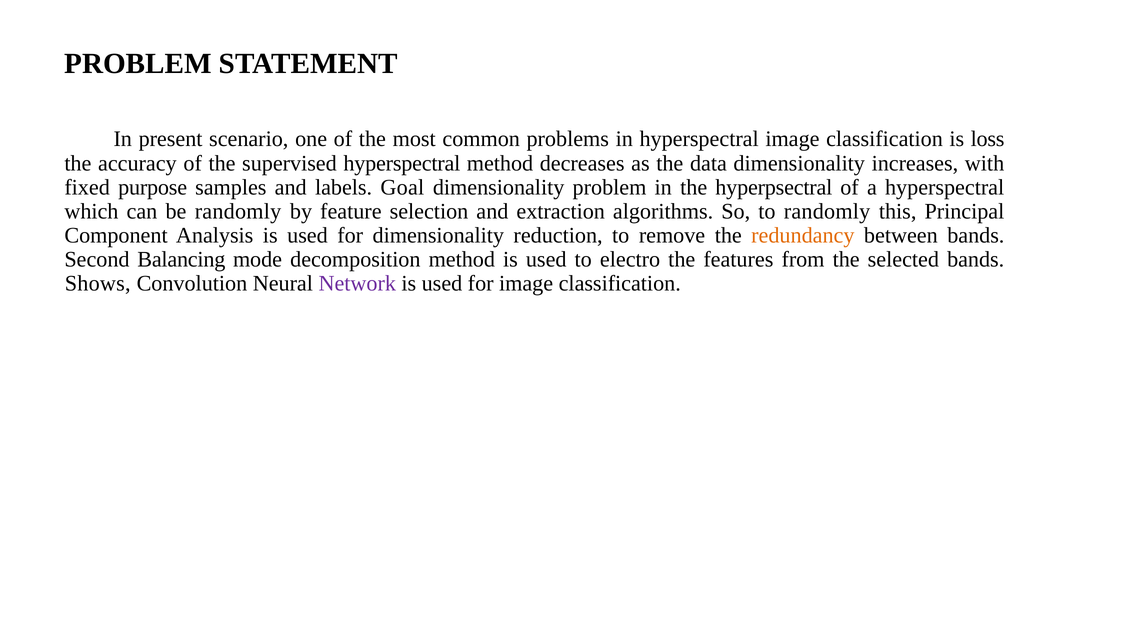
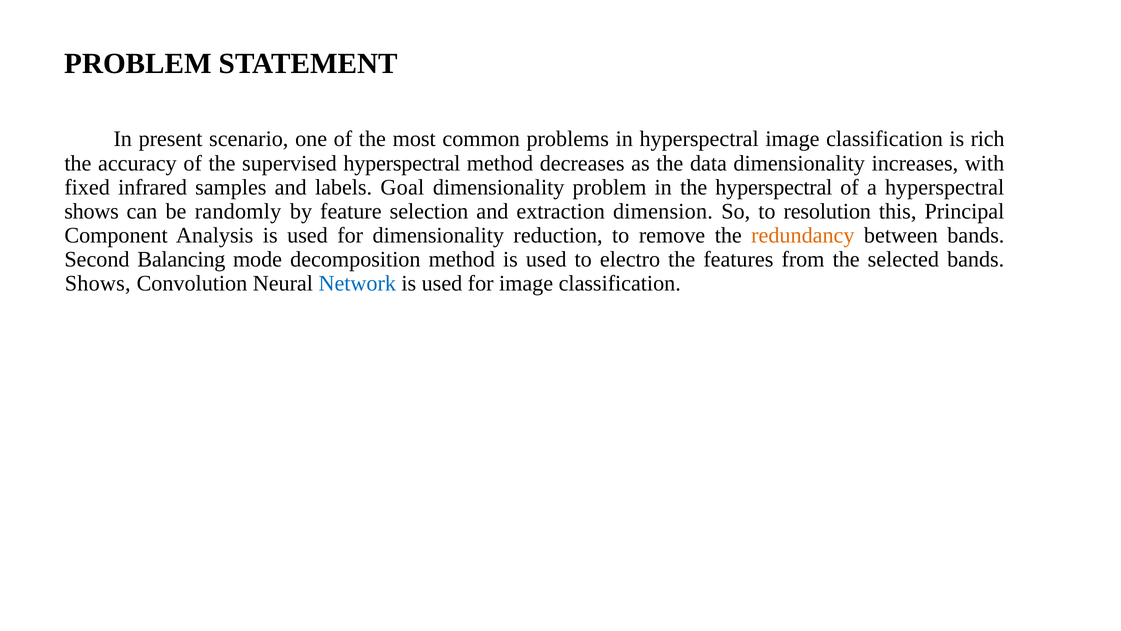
loss: loss -> rich
purpose: purpose -> infrared
the hyperpsectral: hyperpsectral -> hyperspectral
which at (91, 211): which -> shows
algorithms: algorithms -> dimension
to randomly: randomly -> resolution
Network colour: purple -> blue
